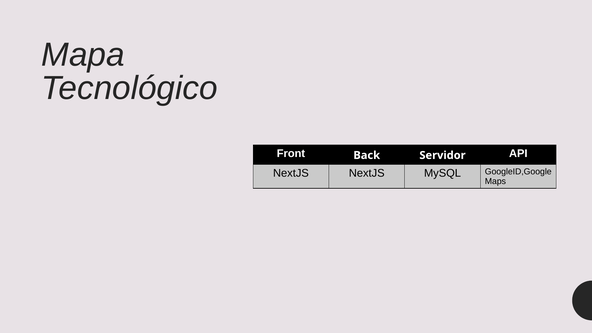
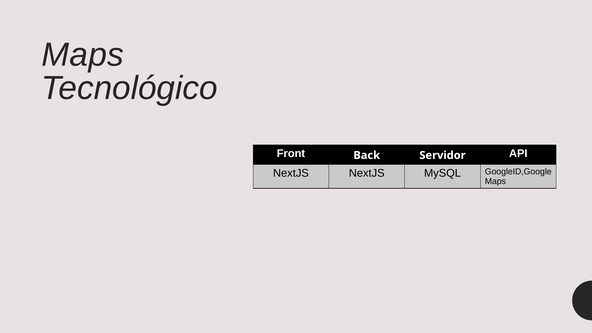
Mapa at (83, 55): Mapa -> Maps
